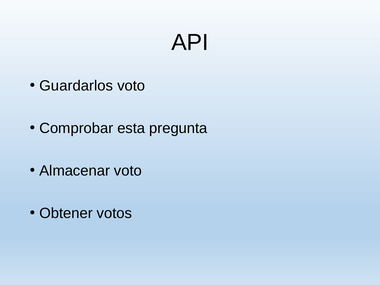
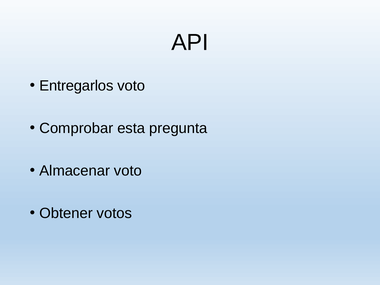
Guardarlos: Guardarlos -> Entregarlos
